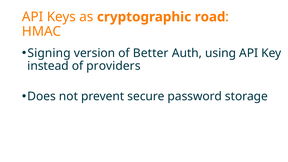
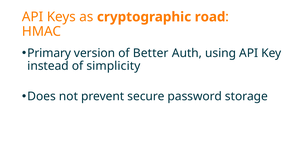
Signing: Signing -> Primary
providers: providers -> simplicity
